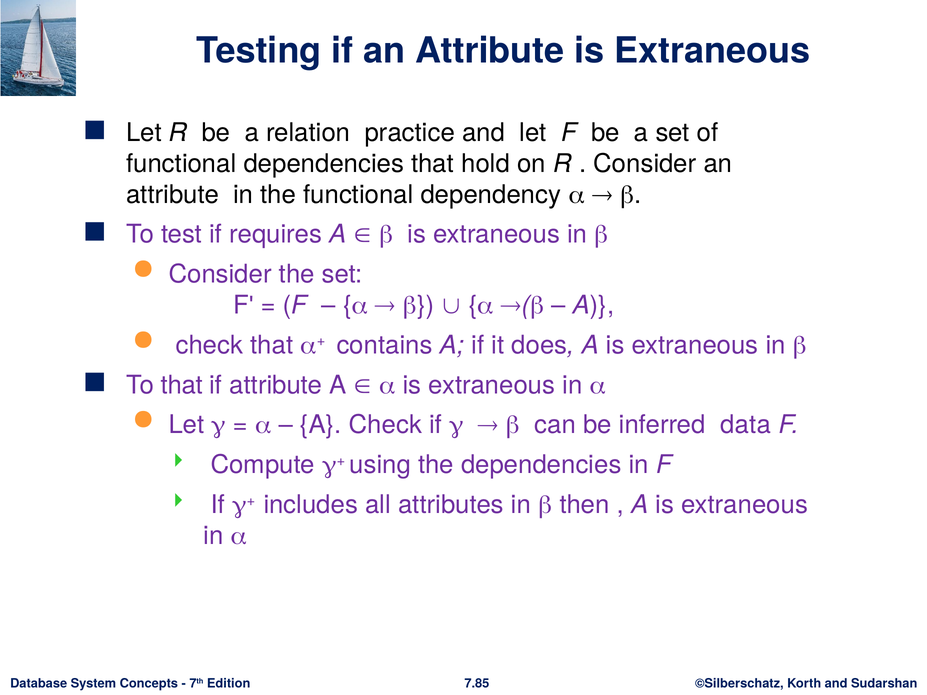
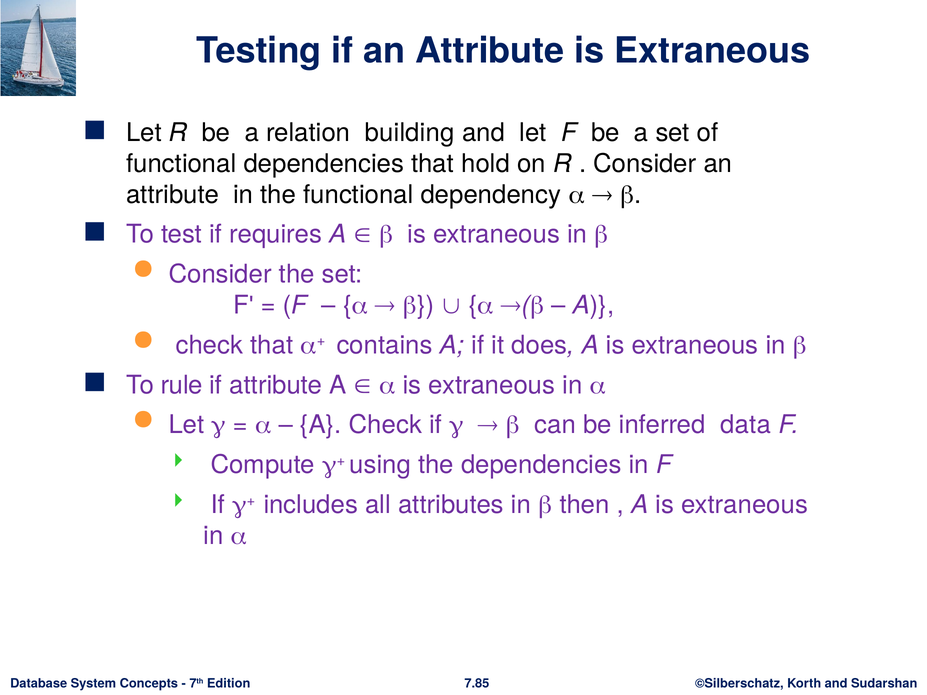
practice: practice -> building
To that: that -> rule
